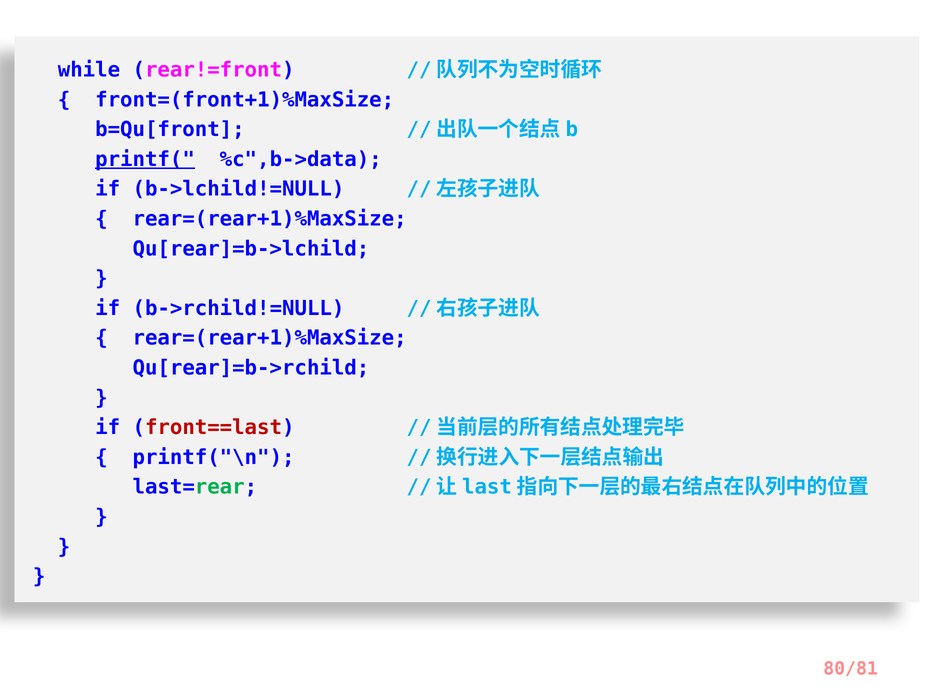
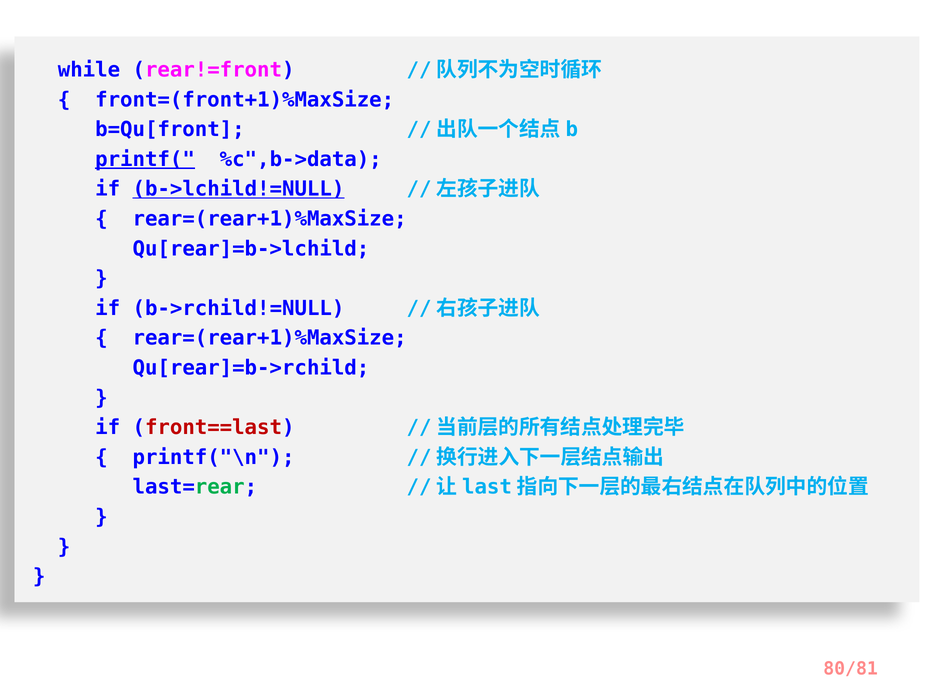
b->lchild!=NULL underline: none -> present
